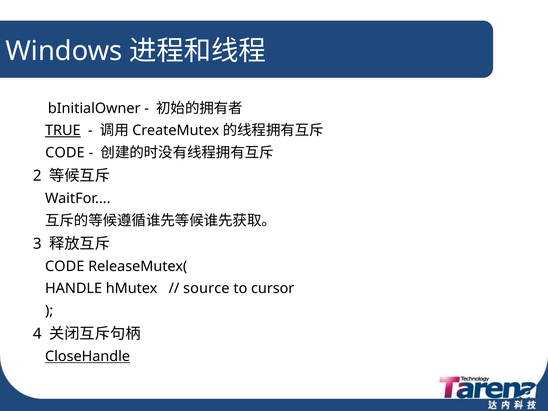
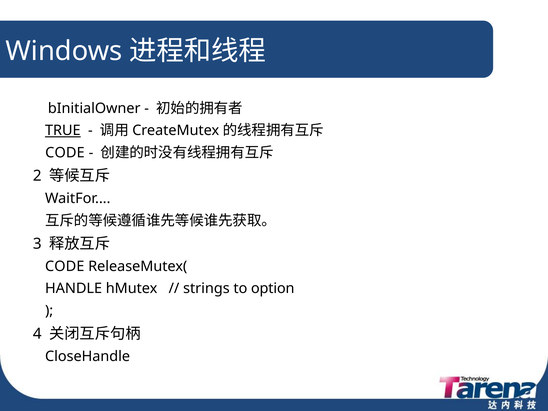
source: source -> strings
cursor: cursor -> option
CloseHandle underline: present -> none
